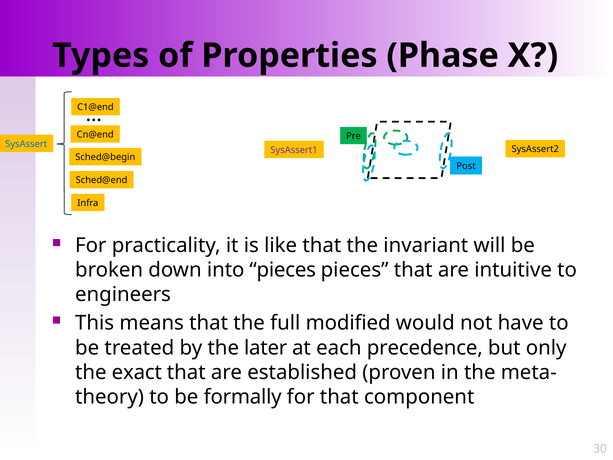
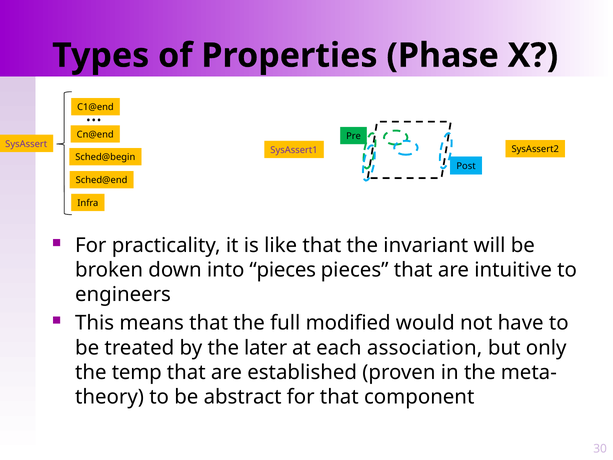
SysAssert colour: blue -> purple
precedence: precedence -> association
exact: exact -> temp
formally: formally -> abstract
